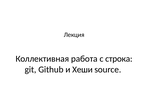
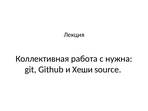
строка: строка -> нужна
